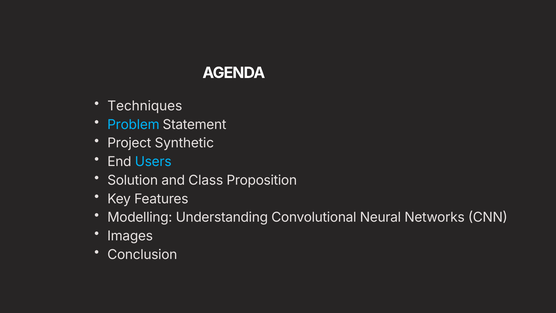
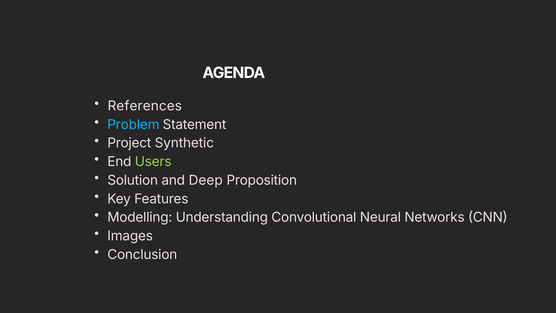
Techniques: Techniques -> References
Users colour: light blue -> light green
Class: Class -> Deep
